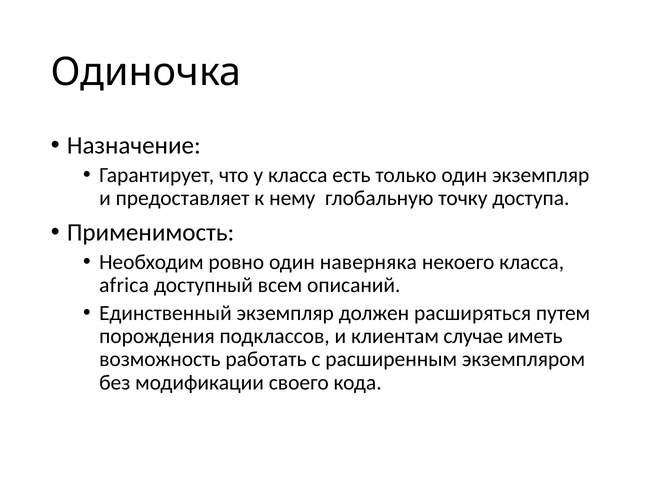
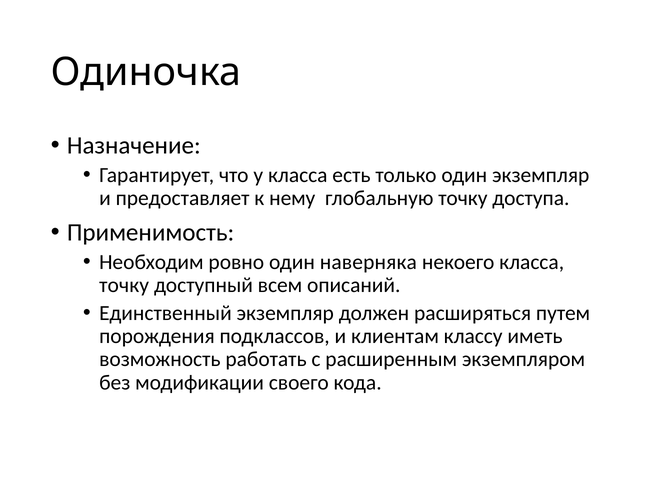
africa at (124, 285): africa -> точку
случае: случае -> классу
